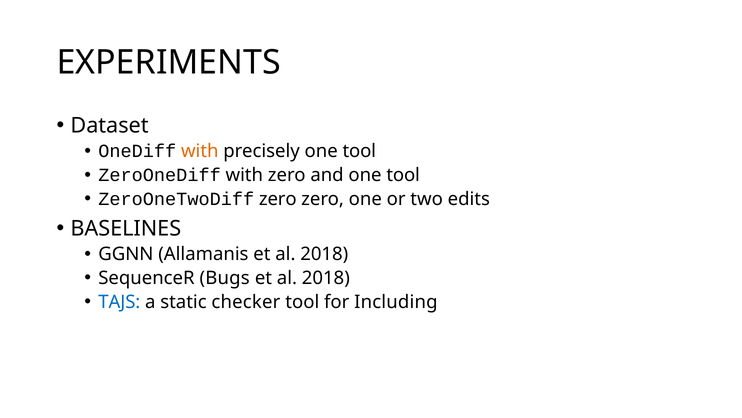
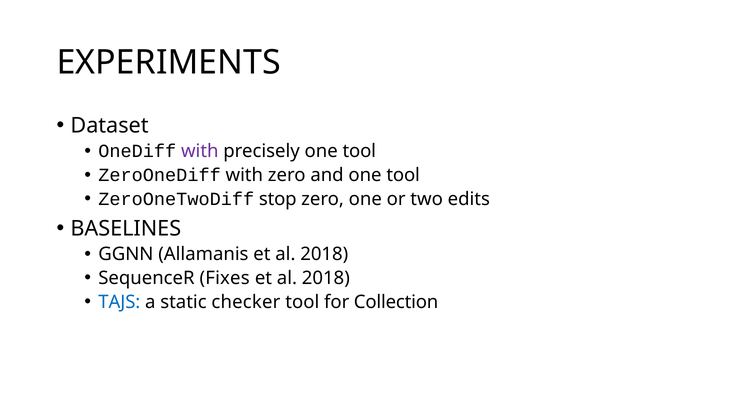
with at (200, 151) colour: orange -> purple
ZeroOneTwoDiff zero: zero -> stop
Bugs: Bugs -> Fixes
Including: Including -> Collection
